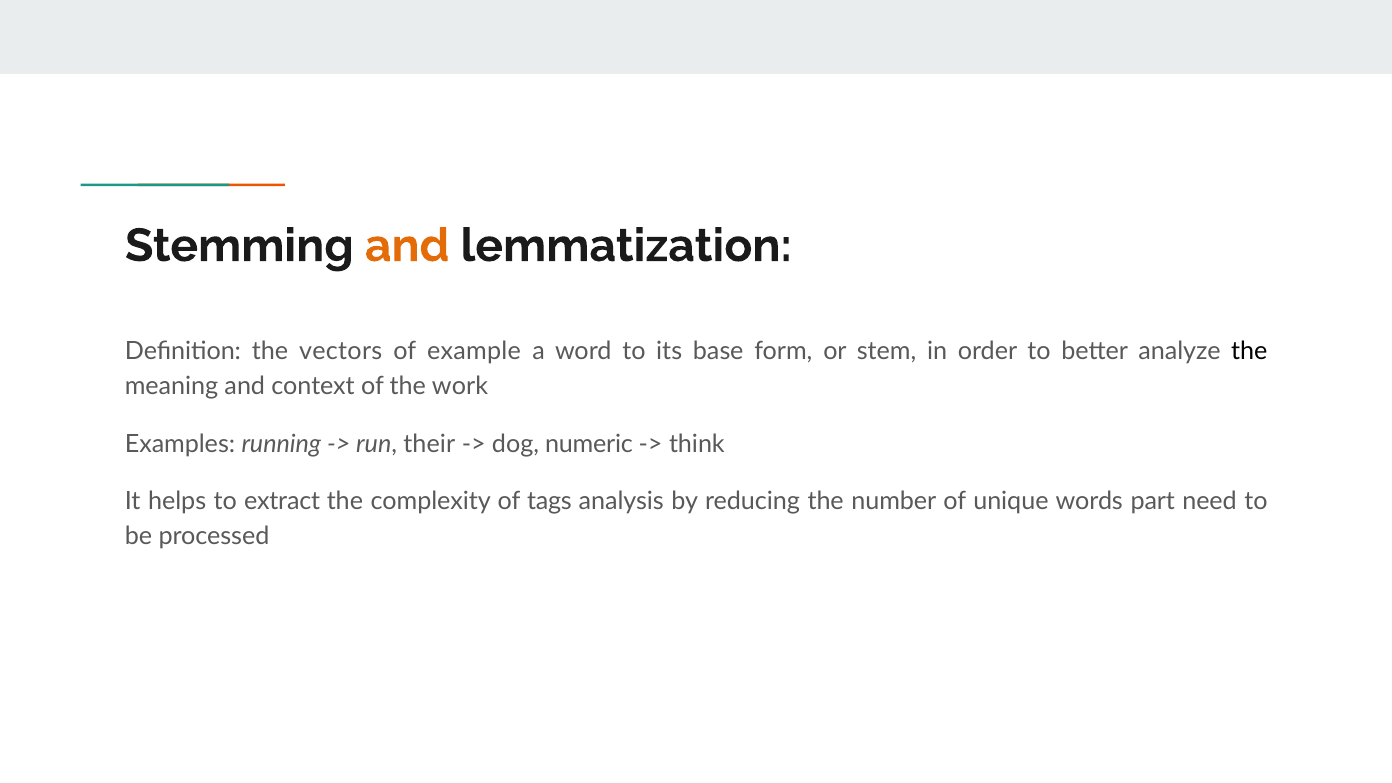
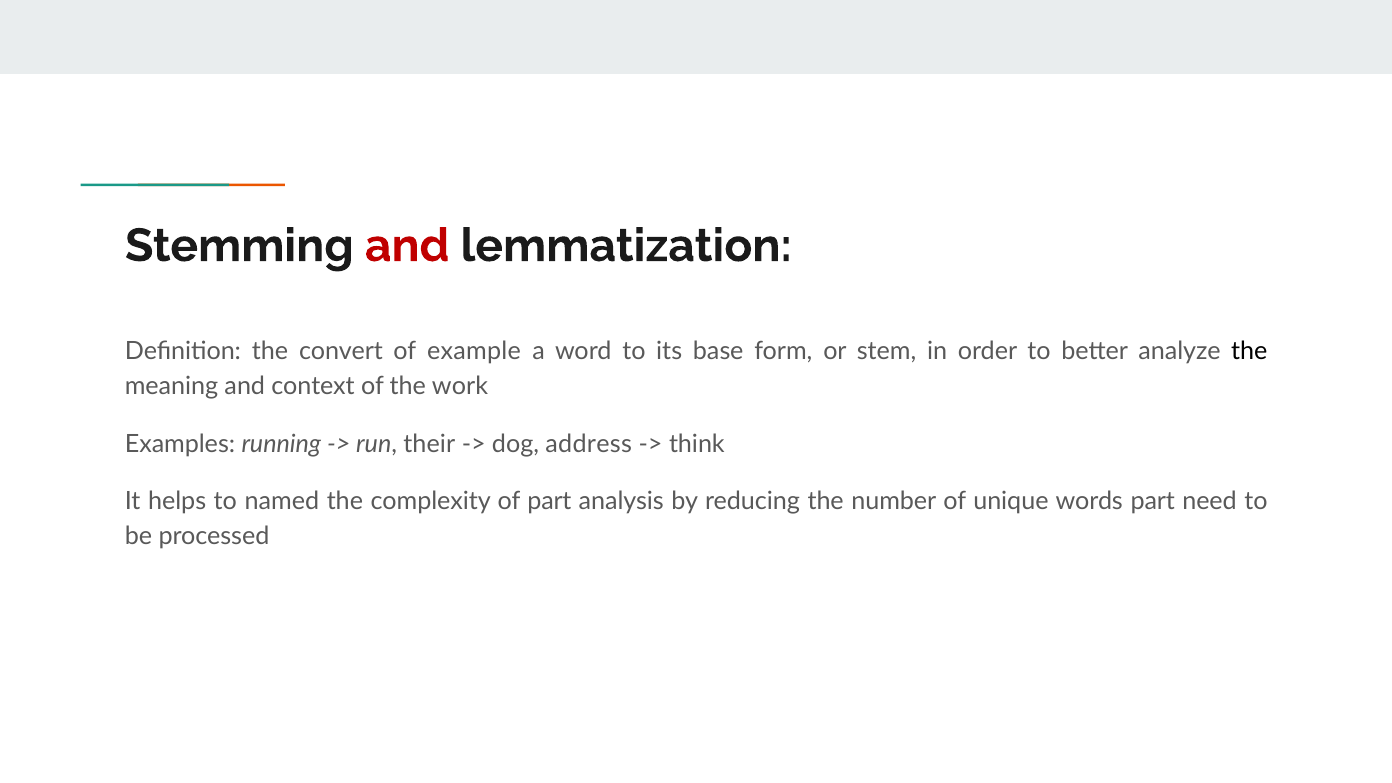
and at (407, 246) colour: orange -> red
vectors: vectors -> convert
numeric: numeric -> address
extract: extract -> named
of tags: tags -> part
